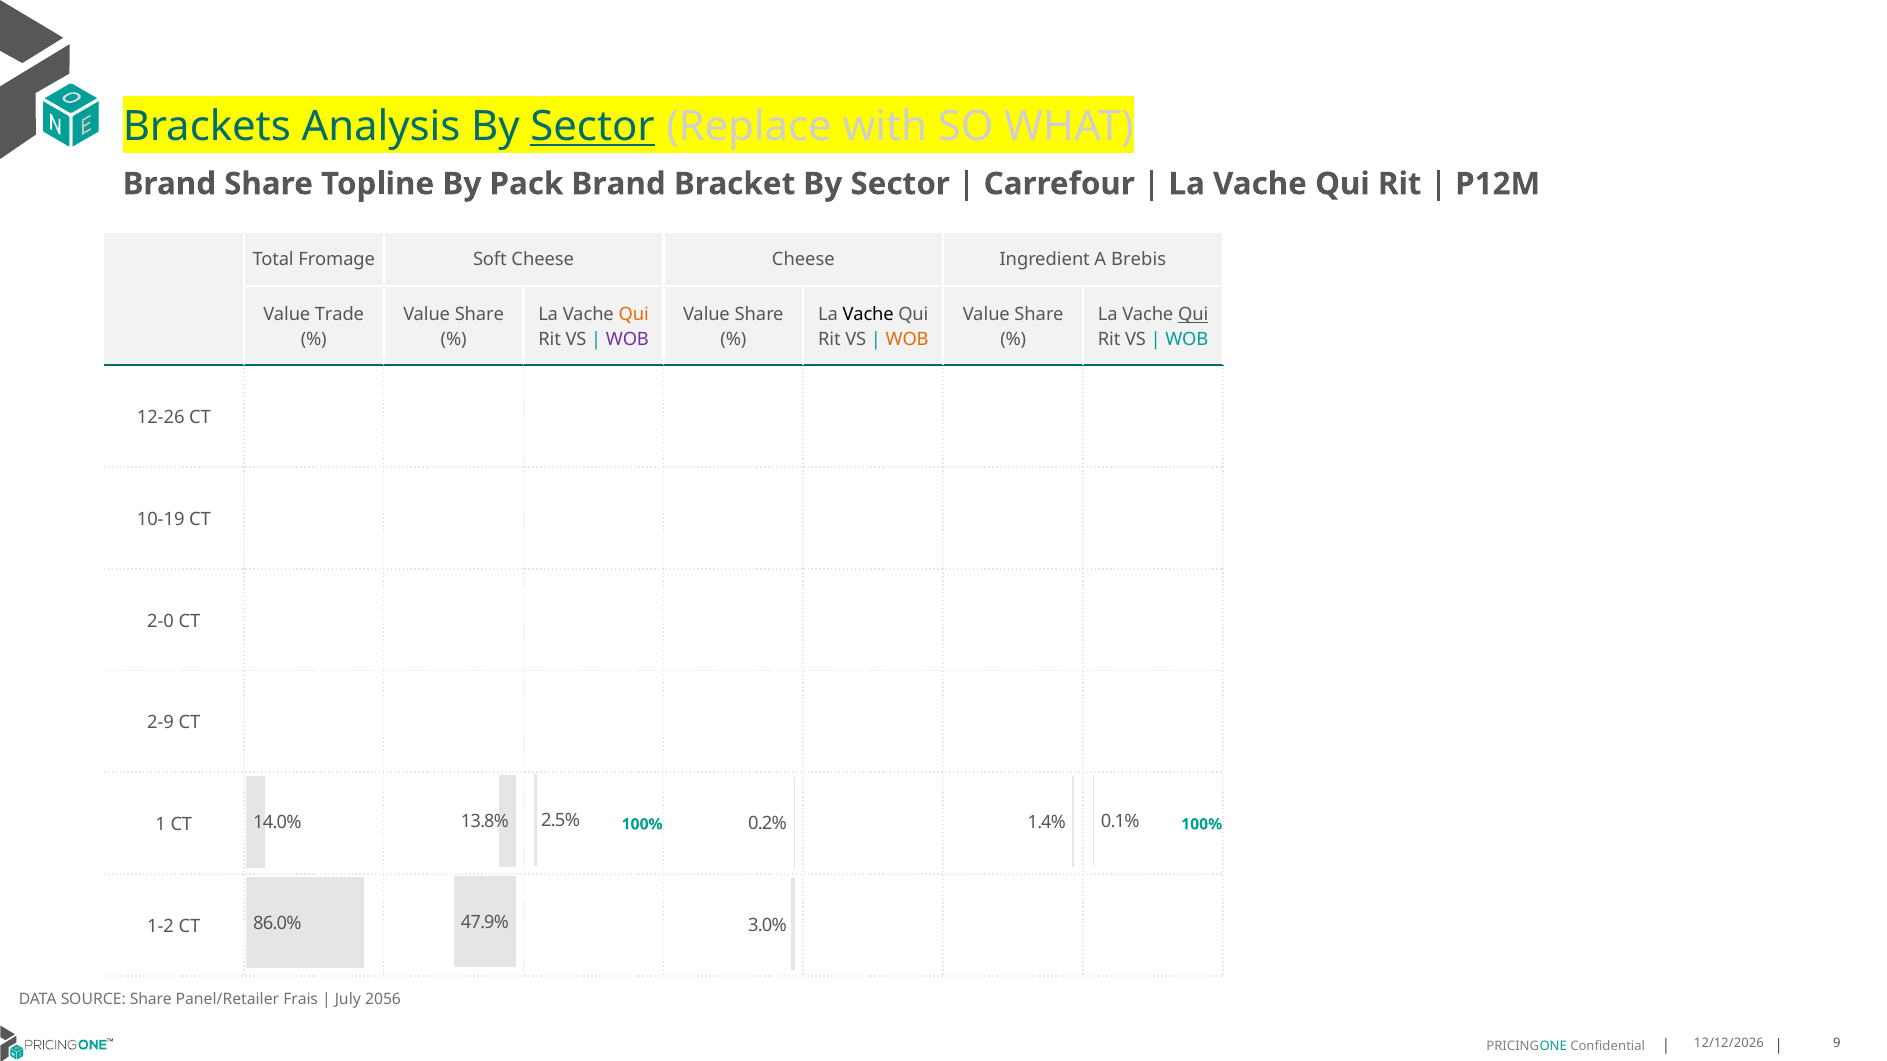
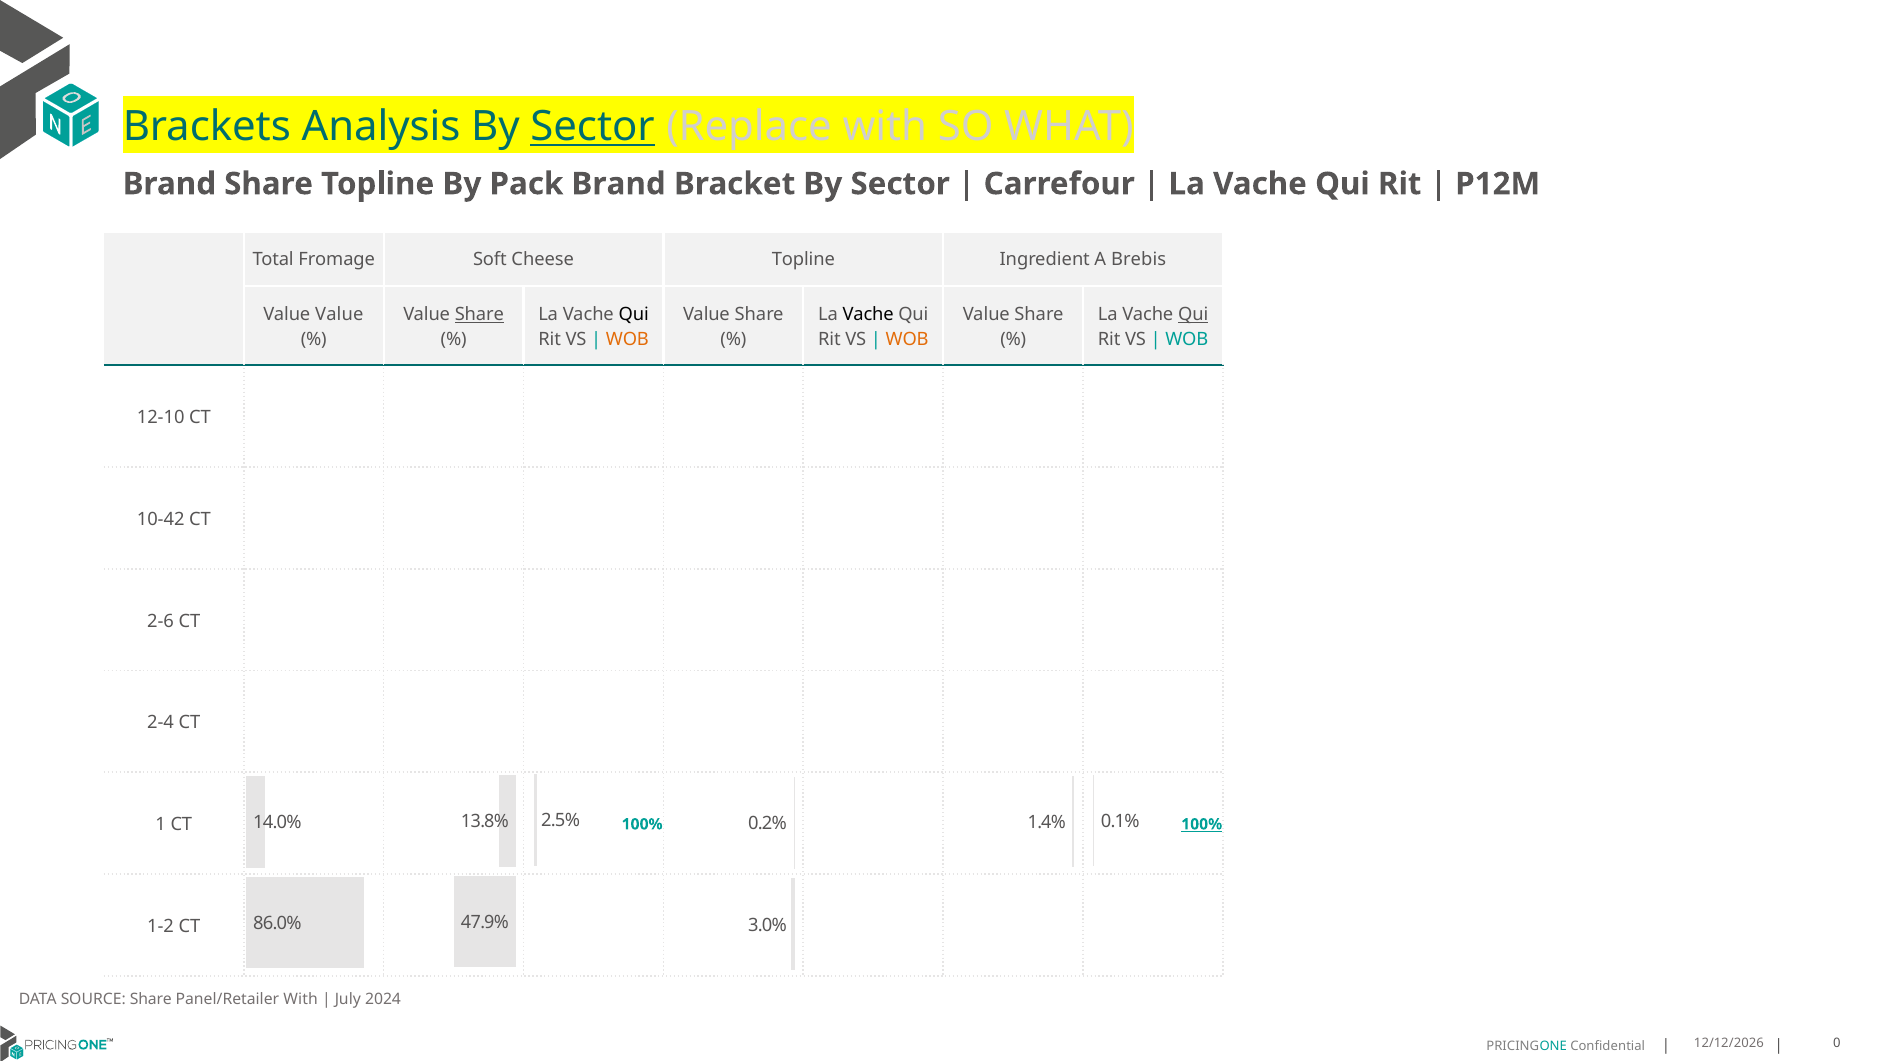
Cheese Cheese: Cheese -> Topline
Value Trade: Trade -> Value
Share at (479, 314) underline: none -> present
Qui at (634, 314) colour: orange -> black
WOB at (627, 339) colour: purple -> orange
12-26: 12-26 -> 12-10
10-19: 10-19 -> 10-42
2-0: 2-0 -> 2-6
2-9: 2-9 -> 2-4
100% at (1202, 825) underline: none -> present
Panel/Retailer Frais: Frais -> With
2056: 2056 -> 2024
9: 9 -> 0
